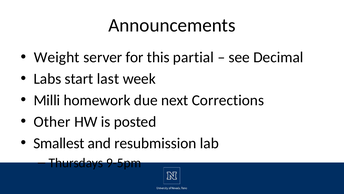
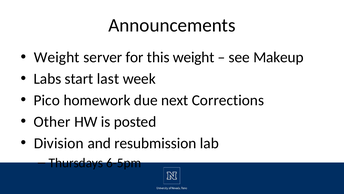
this partial: partial -> weight
Decimal: Decimal -> Makeup
Milli: Milli -> Pico
Smallest: Smallest -> Division
9-5pm: 9-5pm -> 6-5pm
